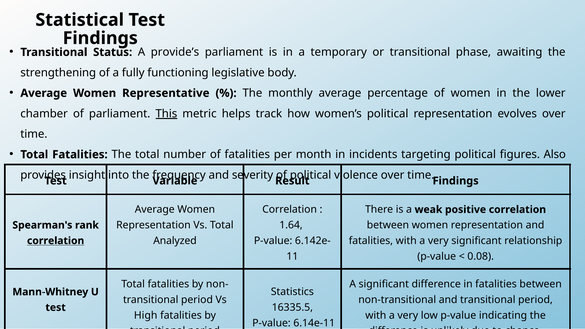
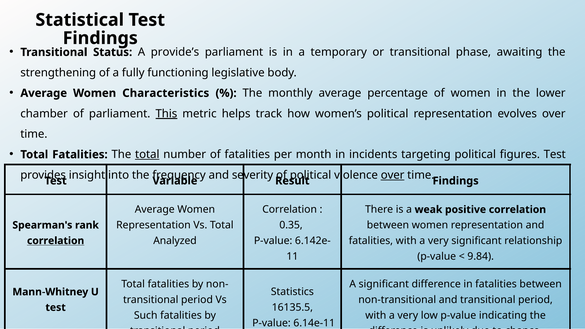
Representative: Representative -> Characteristics
total at (147, 155) underline: none -> present
figures Also: Also -> Test
over at (393, 175) underline: none -> present
1.64: 1.64 -> 0.35
0.08: 0.08 -> 9.84
16335.5: 16335.5 -> 16135.5
High: High -> Such
